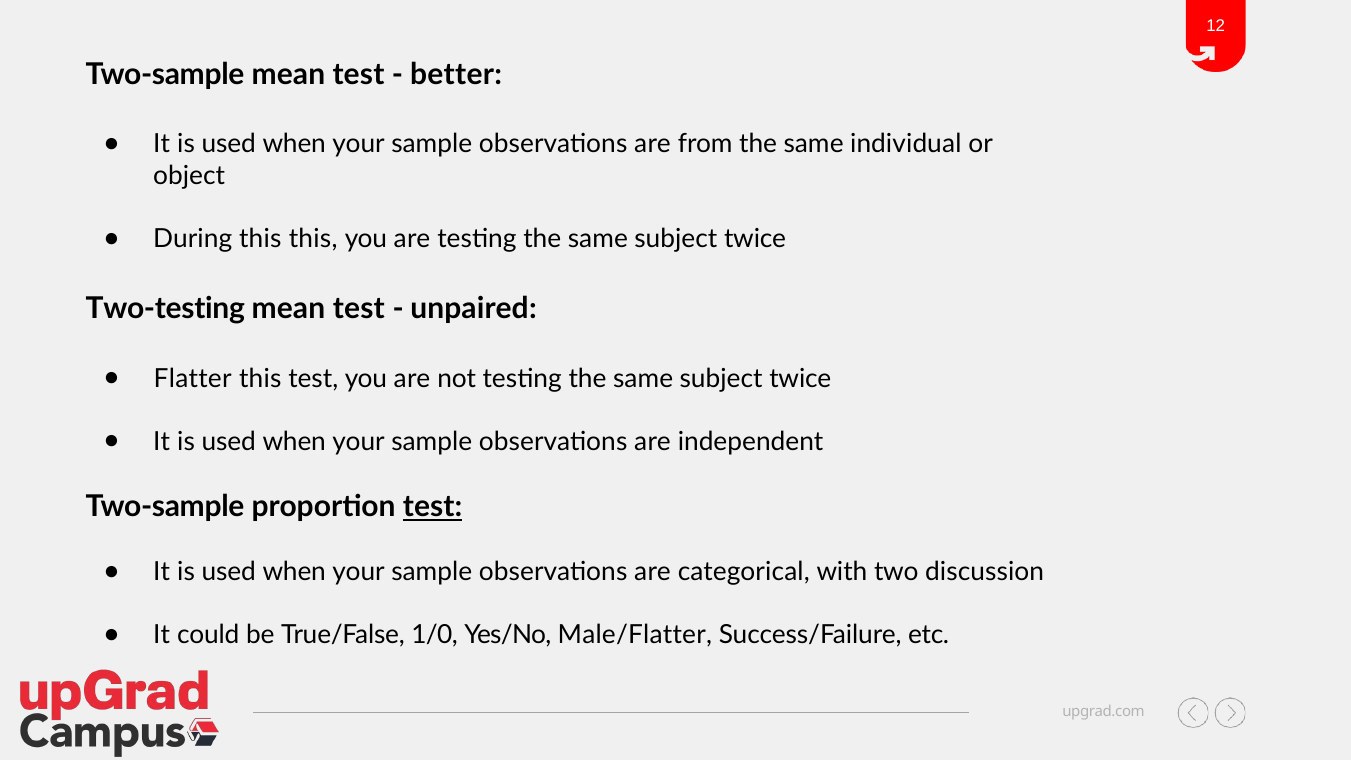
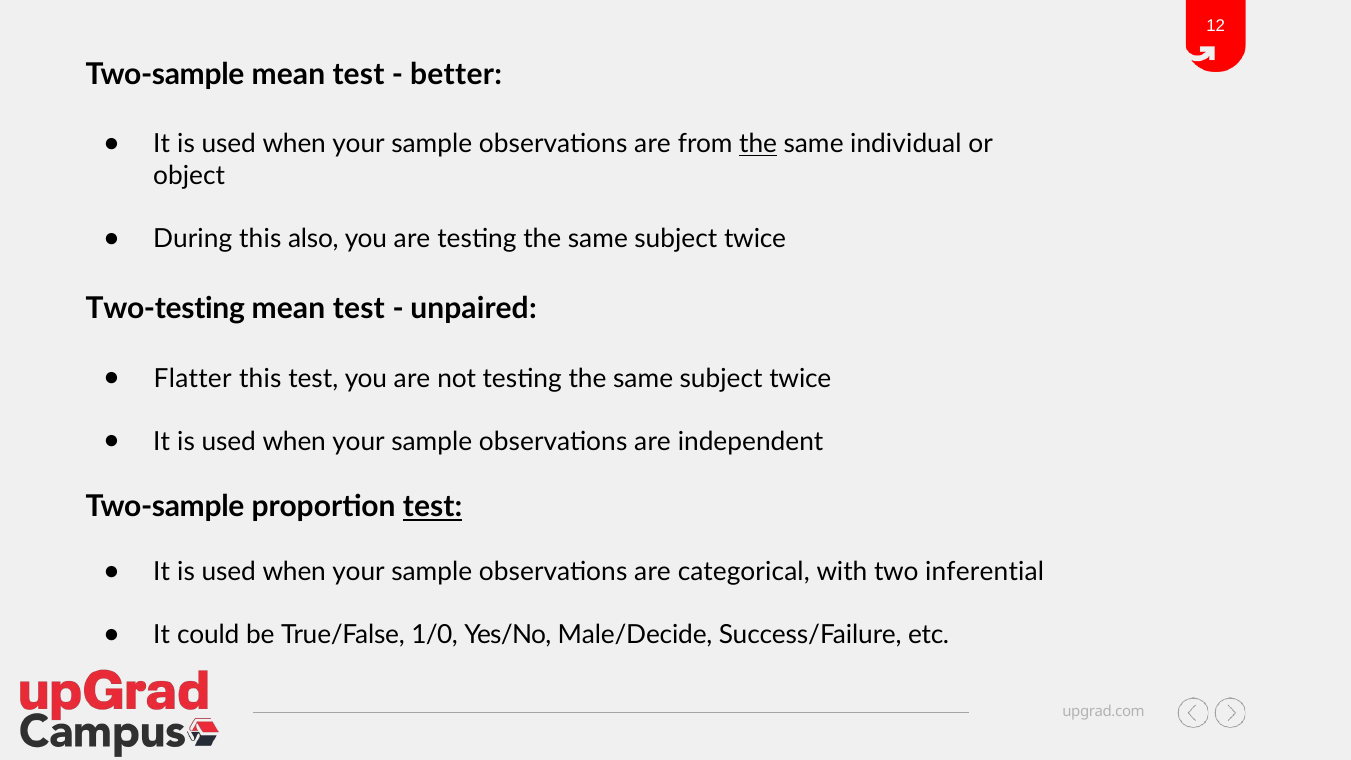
the at (758, 144) underline: none -> present
this this: this -> also
discussion: discussion -> inferential
Male/Flatter: Male/Flatter -> Male/Decide
